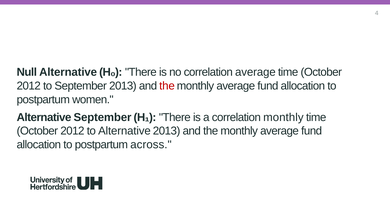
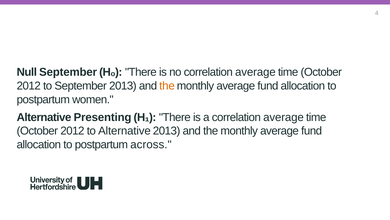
Null Alternative: Alternative -> September
the at (167, 86) colour: red -> orange
Alternative September: September -> Presenting
a correlation monthly: monthly -> average
